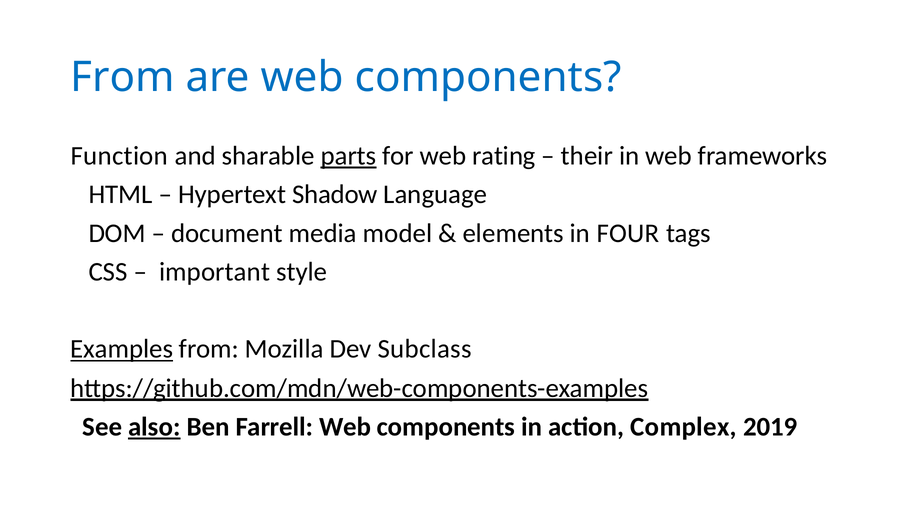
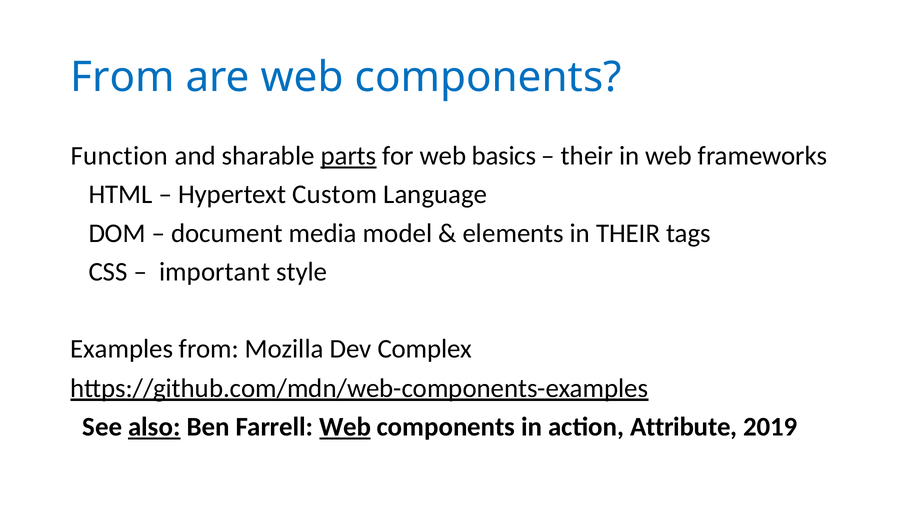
rating: rating -> basics
Shadow: Shadow -> Custom
in FOUR: FOUR -> THEIR
Examples underline: present -> none
Subclass: Subclass -> Complex
Web at (345, 427) underline: none -> present
Complex: Complex -> Attribute
